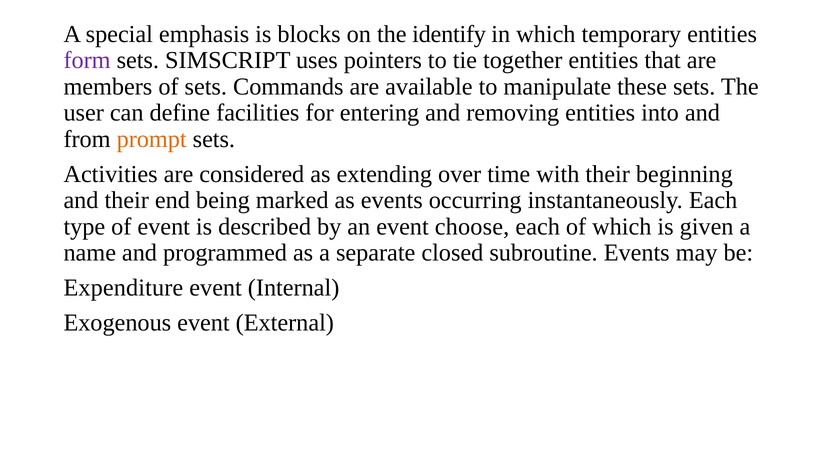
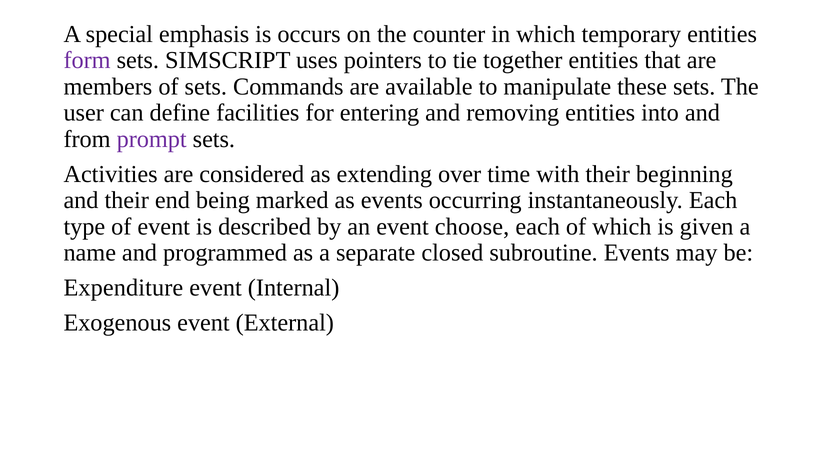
blocks: blocks -> occurs
identify: identify -> counter
prompt colour: orange -> purple
